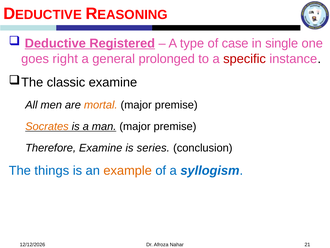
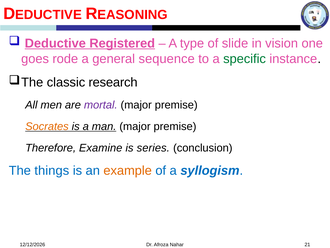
case: case -> slide
single: single -> vision
right: right -> rode
prolonged: prolonged -> sequence
specific colour: red -> green
classic examine: examine -> research
mortal colour: orange -> purple
